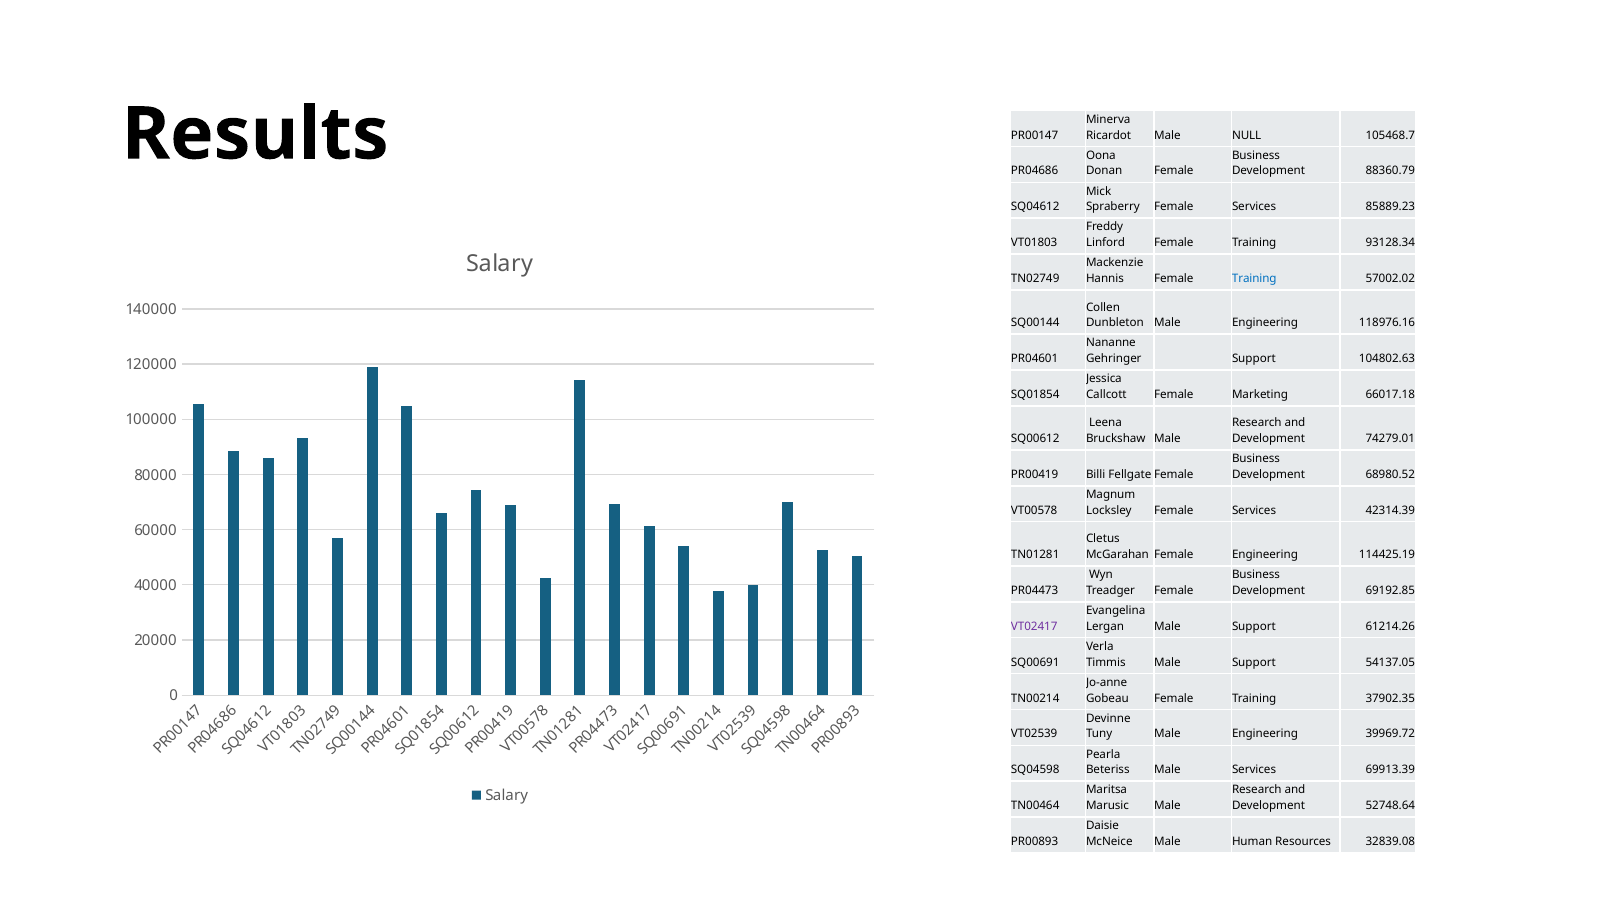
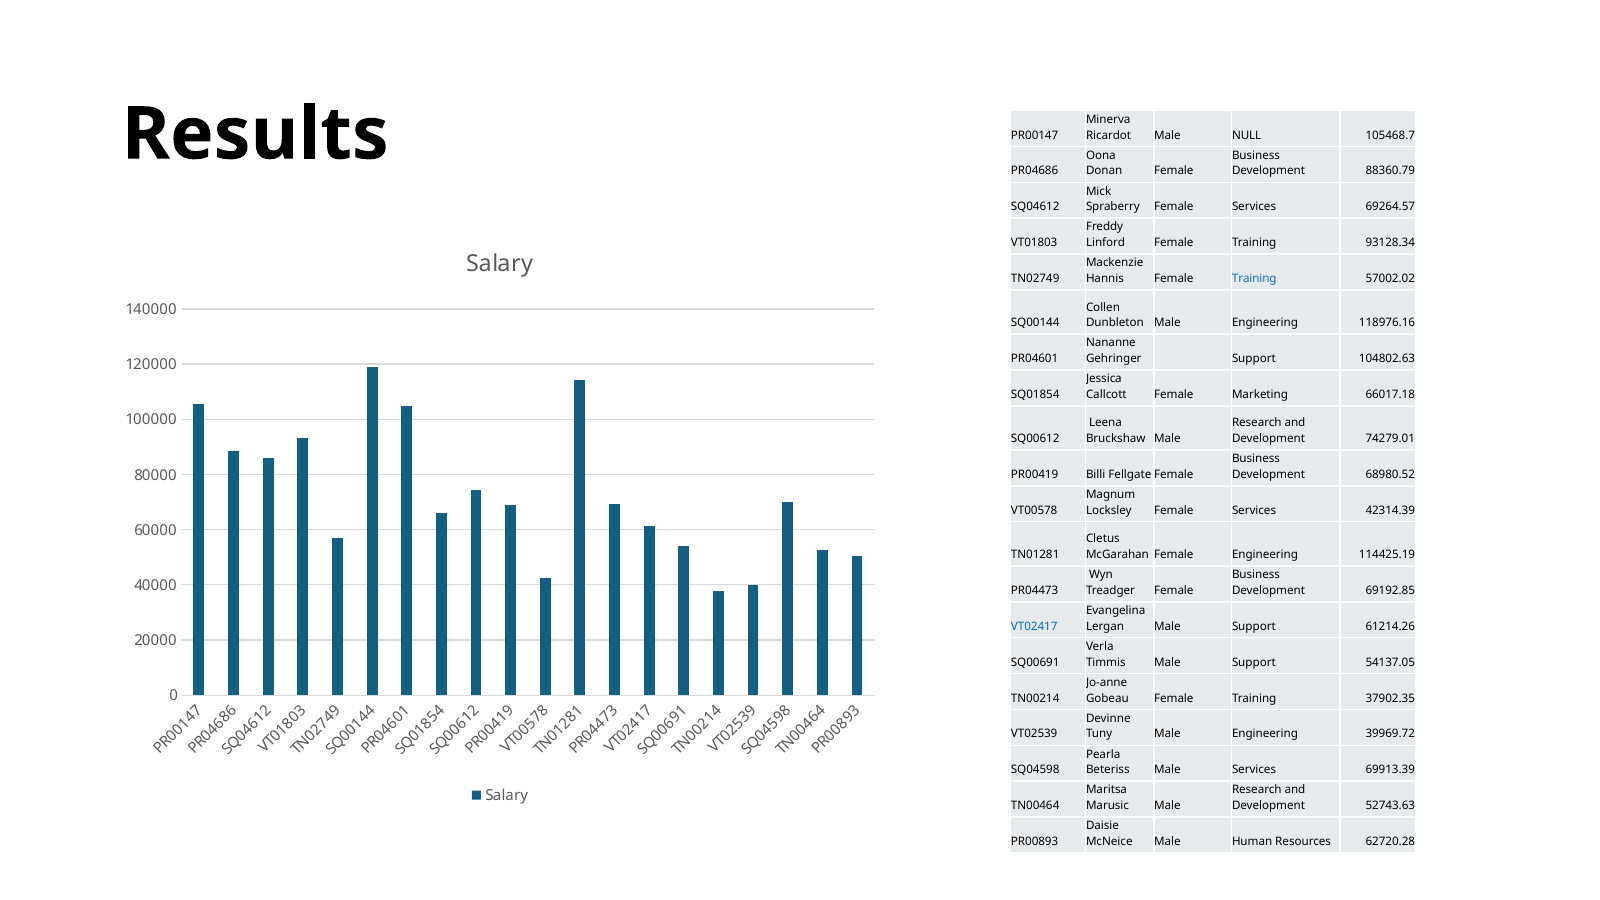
85889.23: 85889.23 -> 69264.57
VT02417 colour: purple -> blue
52748.64: 52748.64 -> 52743.63
32839.08: 32839.08 -> 62720.28
